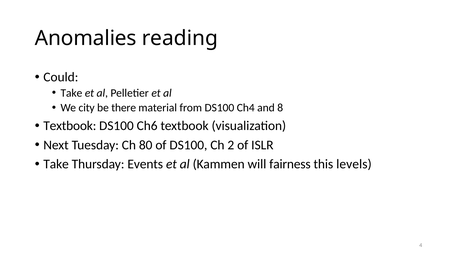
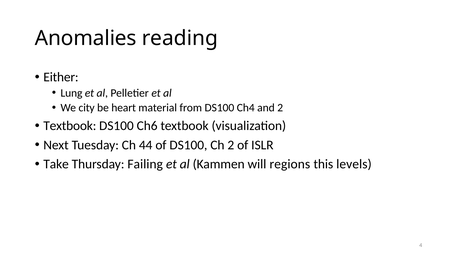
Could: Could -> Either
Take at (71, 93): Take -> Lung
there: there -> heart
and 8: 8 -> 2
80: 80 -> 44
Events: Events -> Failing
fairness: fairness -> regions
